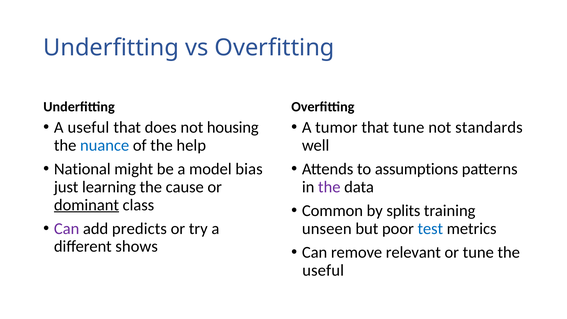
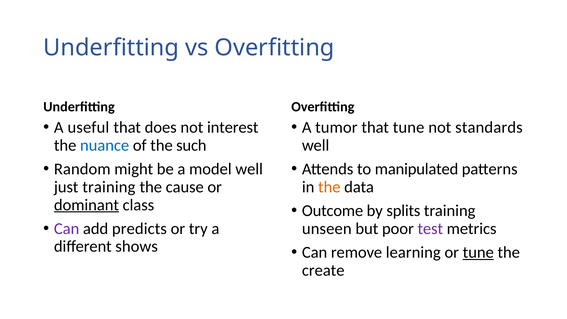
housing: housing -> interest
help: help -> such
National: National -> Random
model bias: bias -> well
assumptions: assumptions -> manipulated
just learning: learning -> training
the at (329, 187) colour: purple -> orange
Common: Common -> Outcome
test colour: blue -> purple
relevant: relevant -> learning
tune at (478, 252) underline: none -> present
useful at (323, 270): useful -> create
